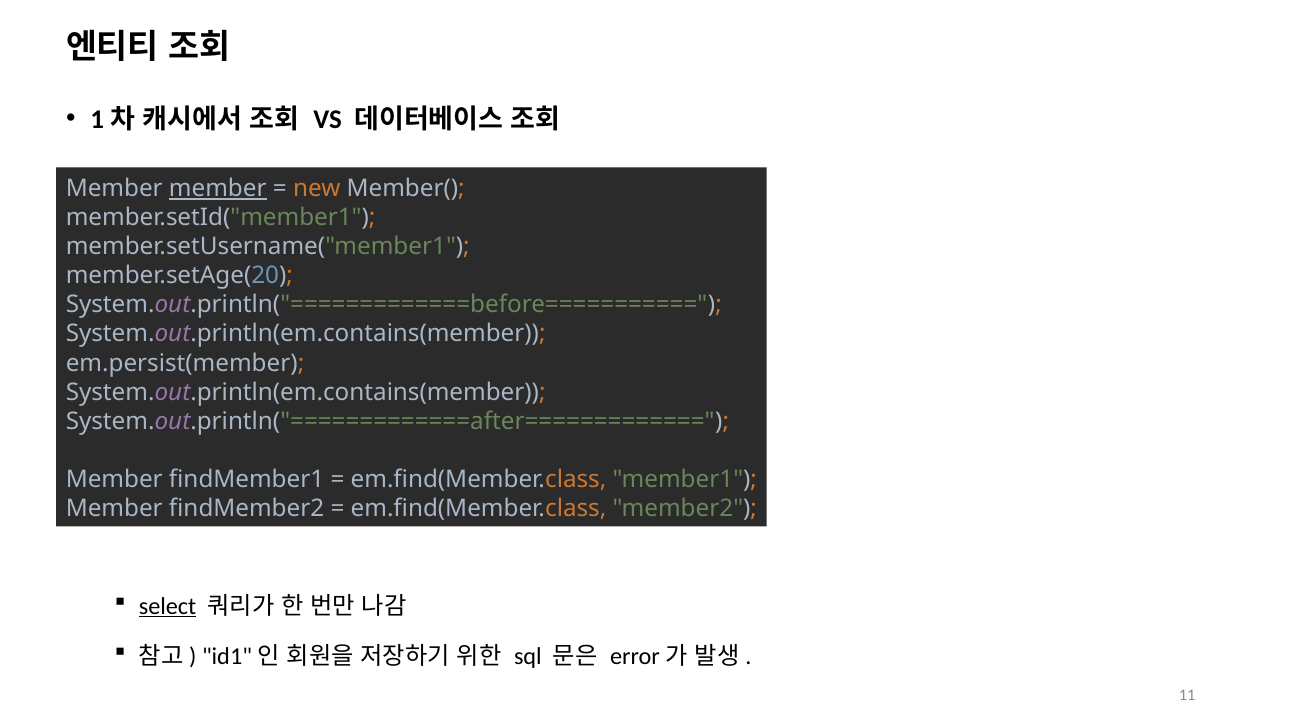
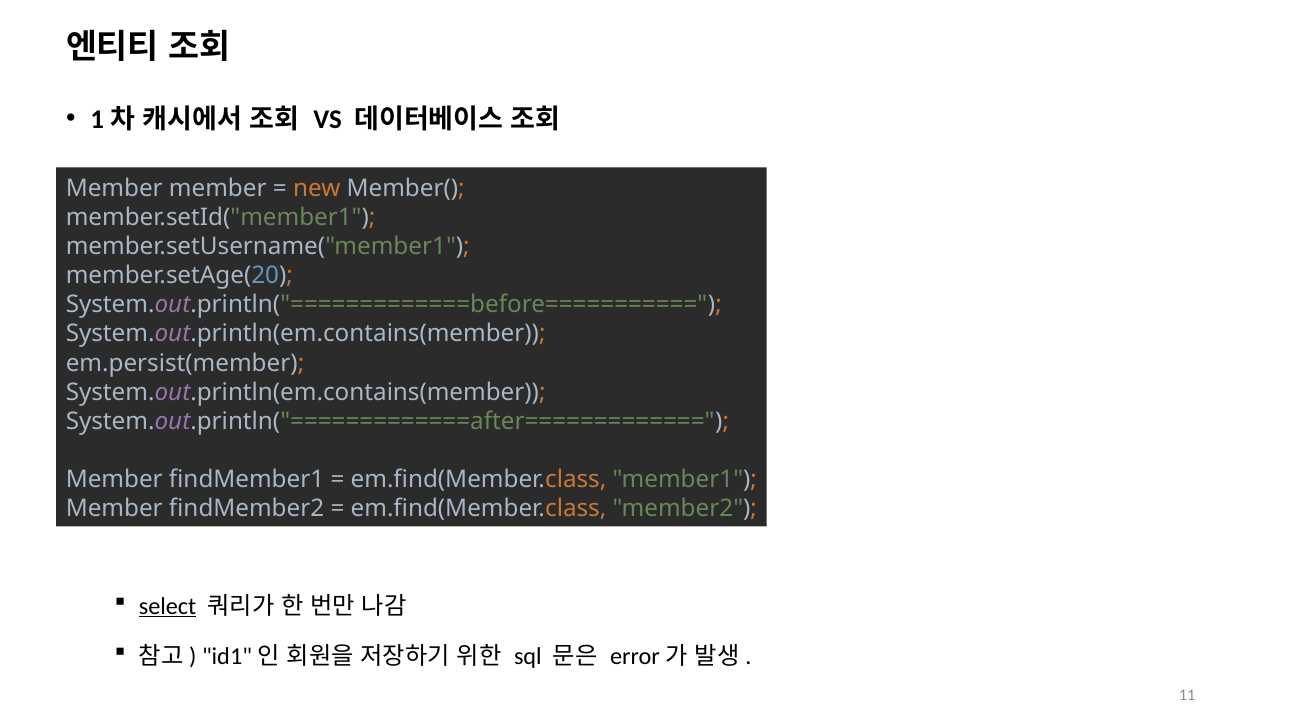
member at (218, 188) underline: present -> none
